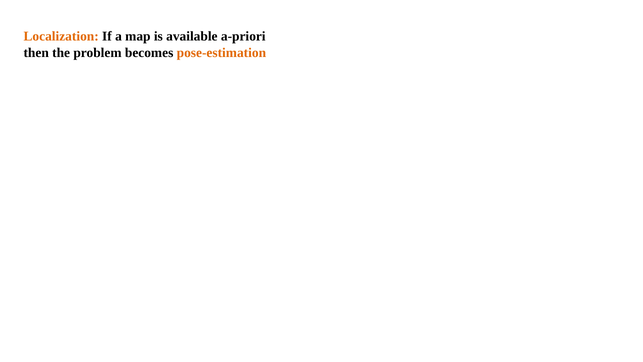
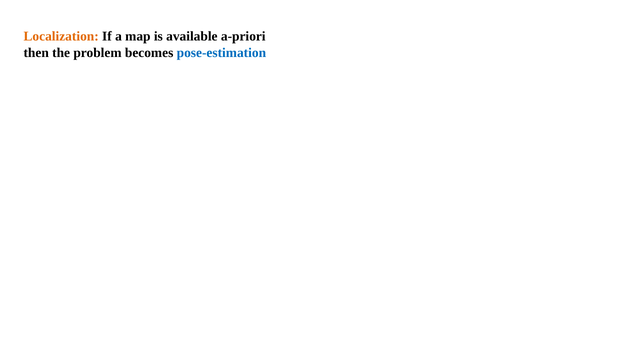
pose-estimation colour: orange -> blue
